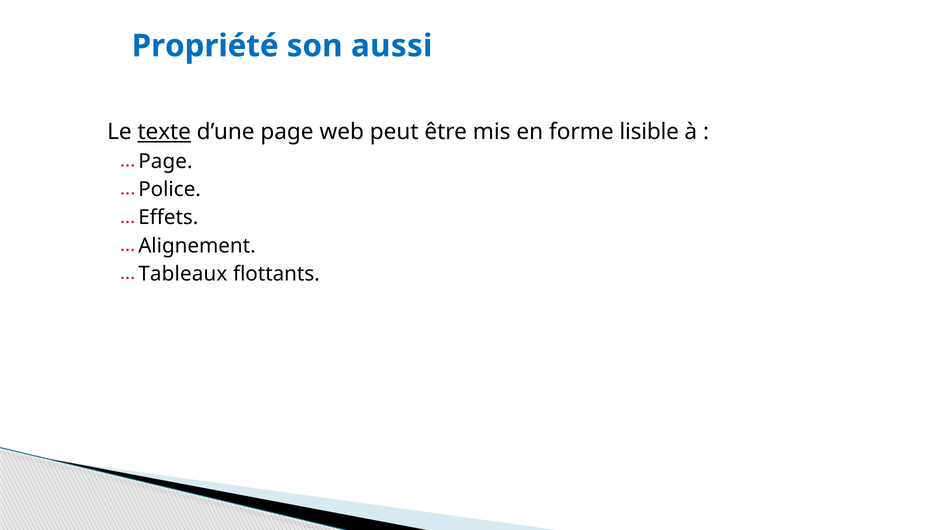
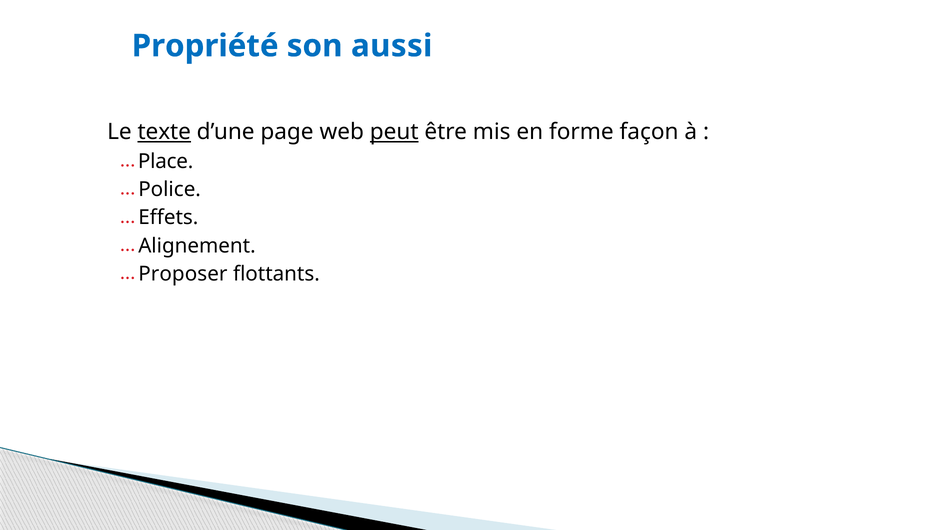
peut underline: none -> present
lisible: lisible -> façon
Page at (165, 161): Page -> Place
Tableaux: Tableaux -> Proposer
